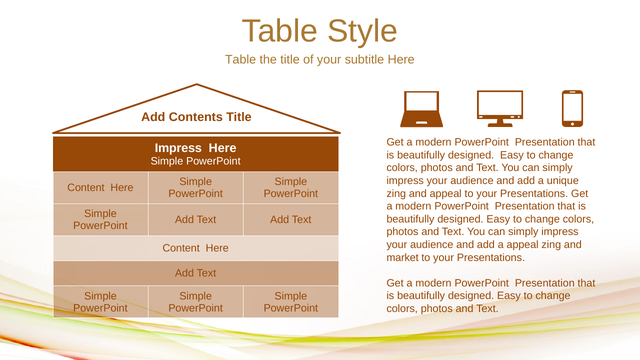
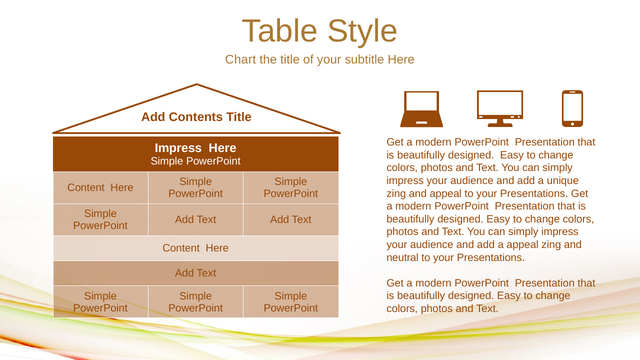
Table at (241, 60): Table -> Chart
market: market -> neutral
